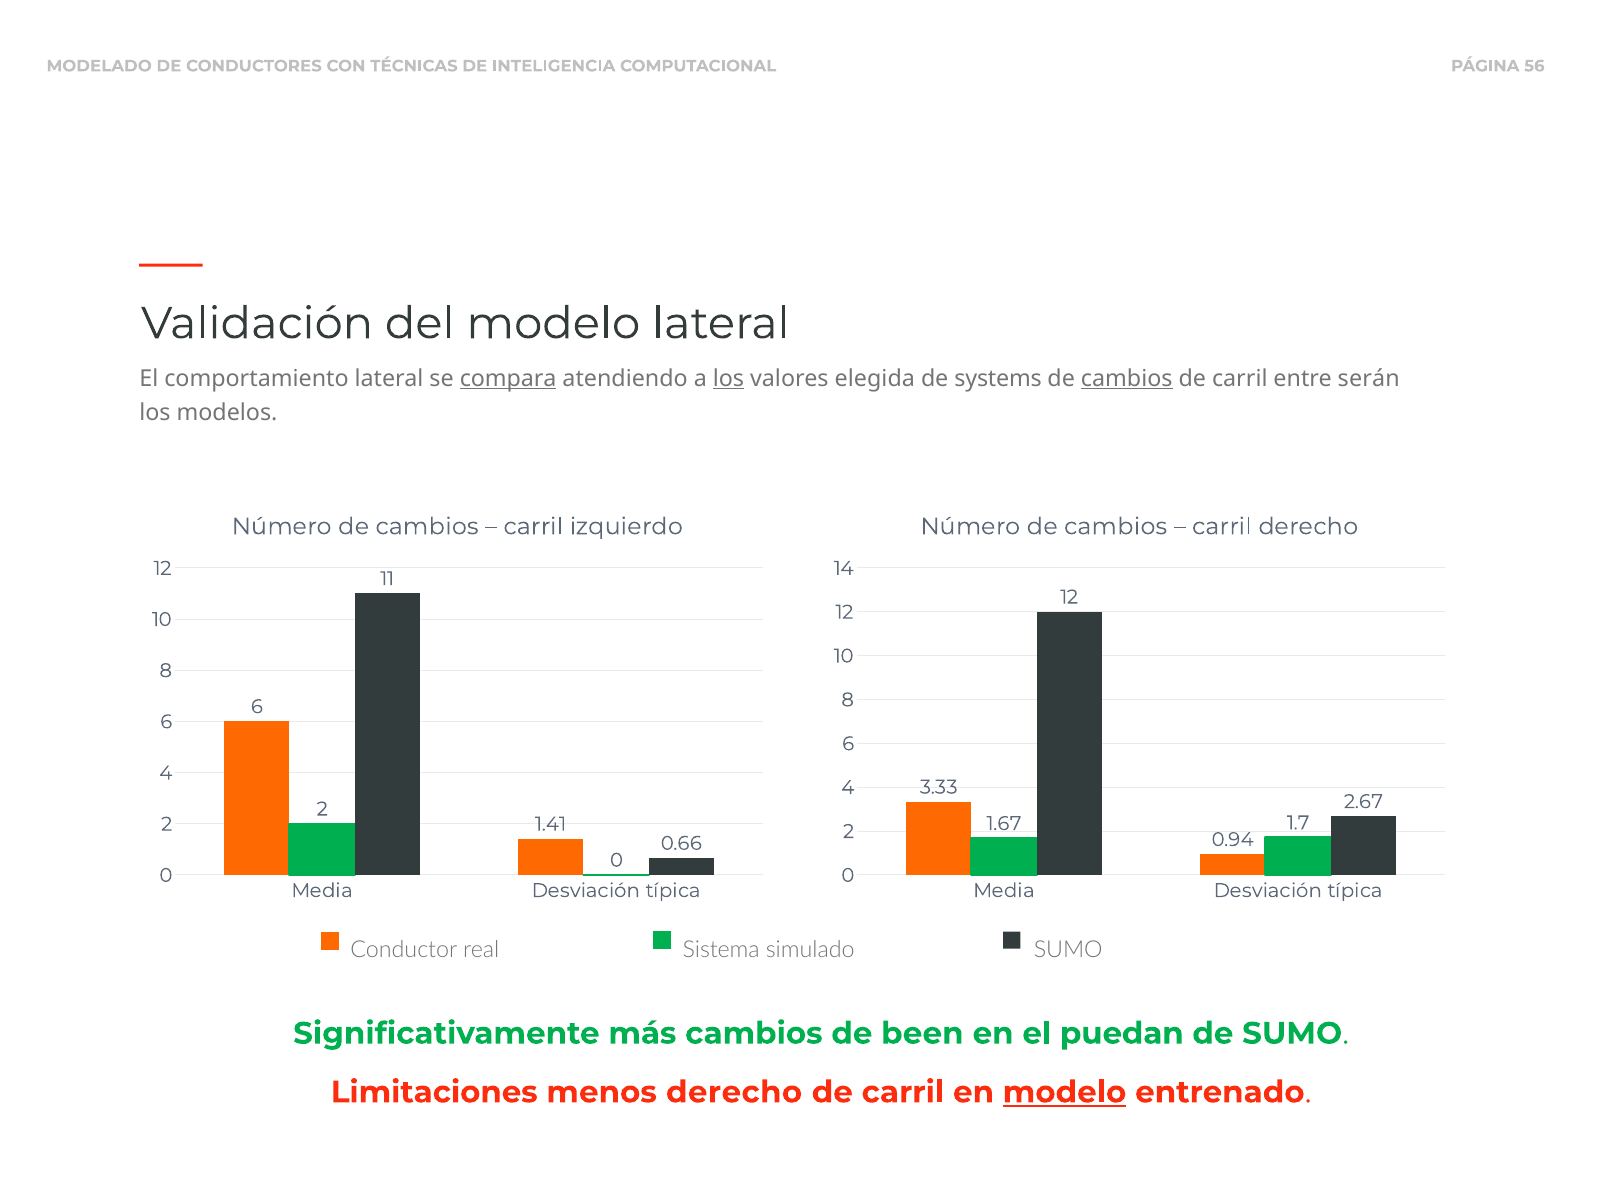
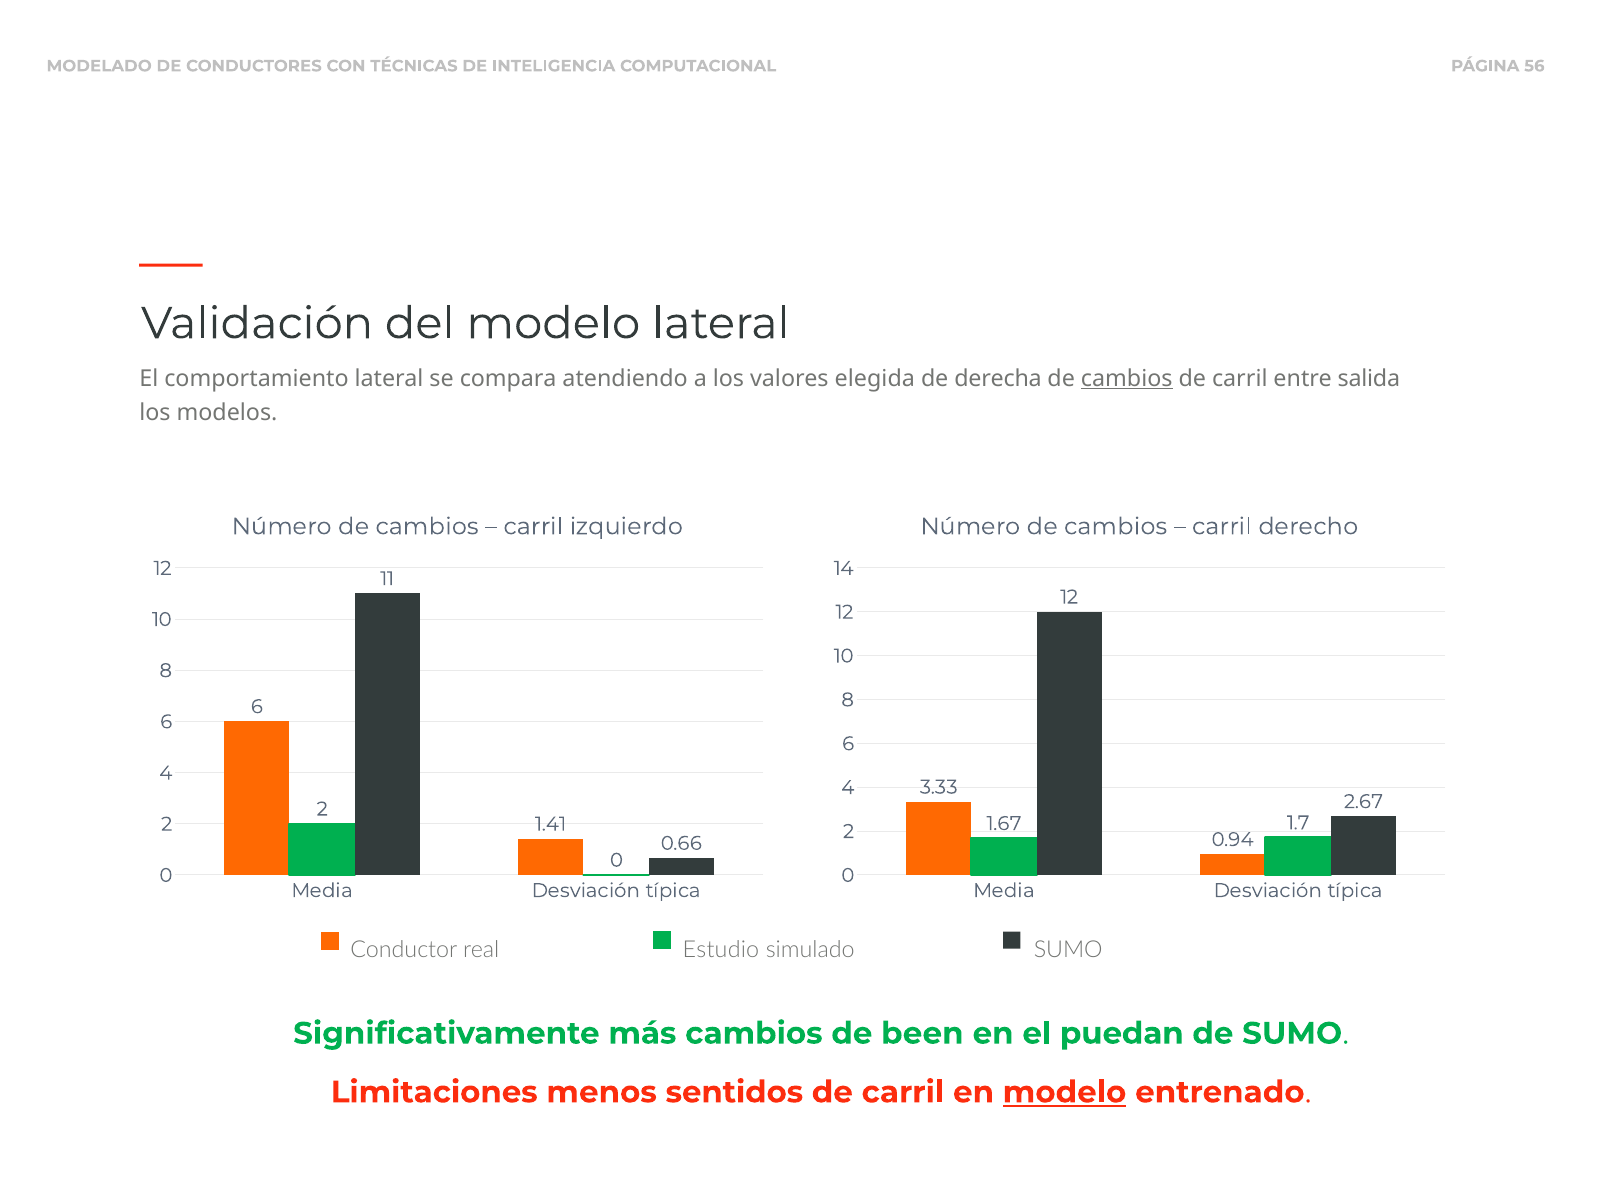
compara underline: present -> none
los at (728, 379) underline: present -> none
systems: systems -> derecha
serán: serán -> salida
Sistema: Sistema -> Estudio
menos derecho: derecho -> sentidos
